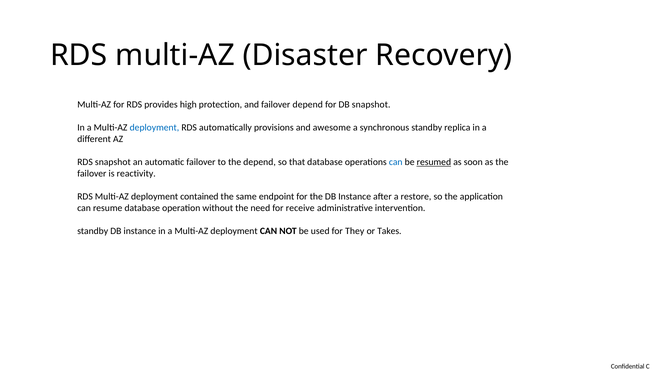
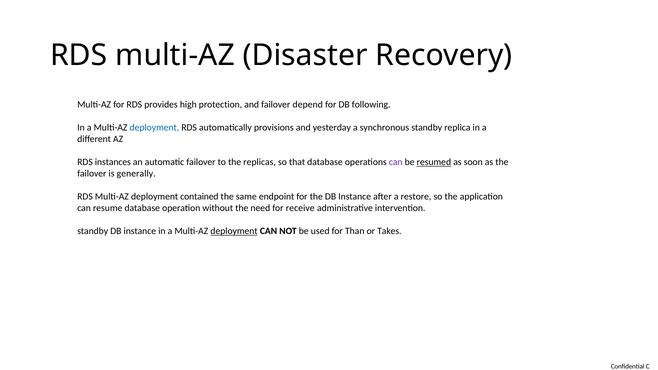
DB snapshot: snapshot -> following
awesome: awesome -> yesterday
RDS snapshot: snapshot -> instances
the depend: depend -> replicas
can at (396, 162) colour: blue -> purple
reactivity: reactivity -> generally
deployment at (234, 231) underline: none -> present
They: They -> Than
